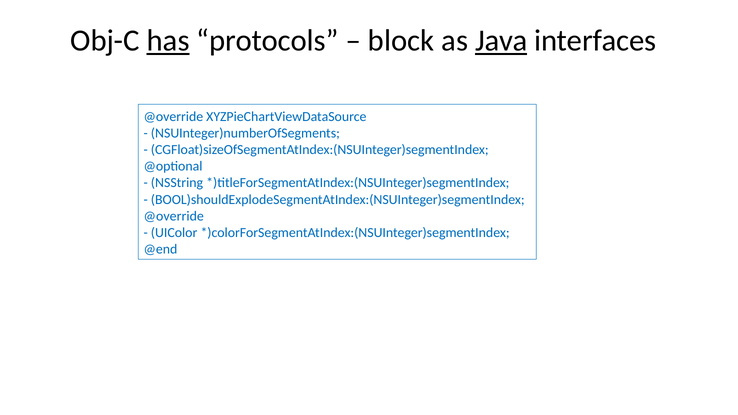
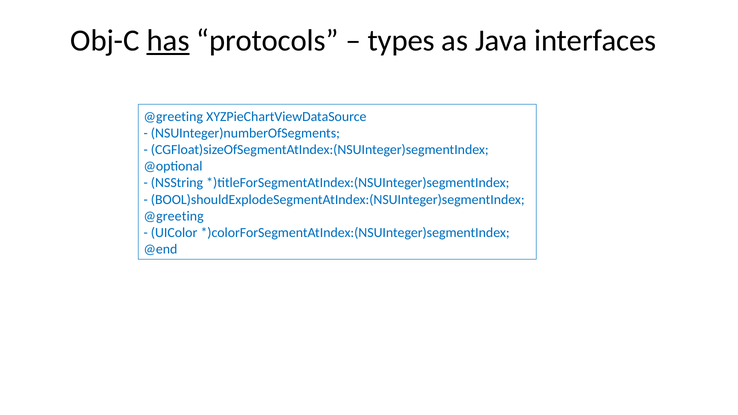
block: block -> types
Java underline: present -> none
@override at (173, 117): @override -> @greeting
@override at (174, 216): @override -> @greeting
